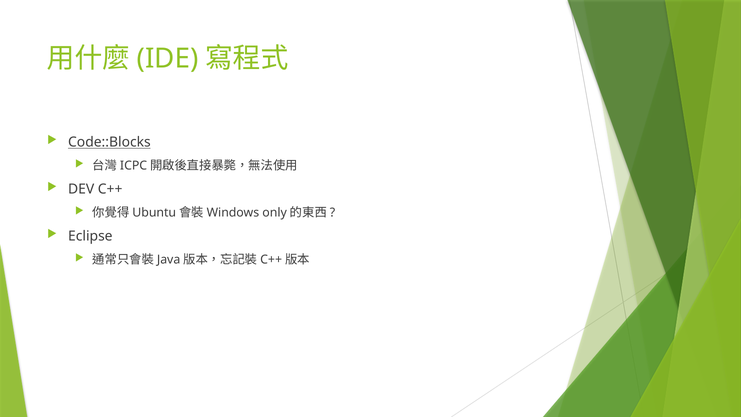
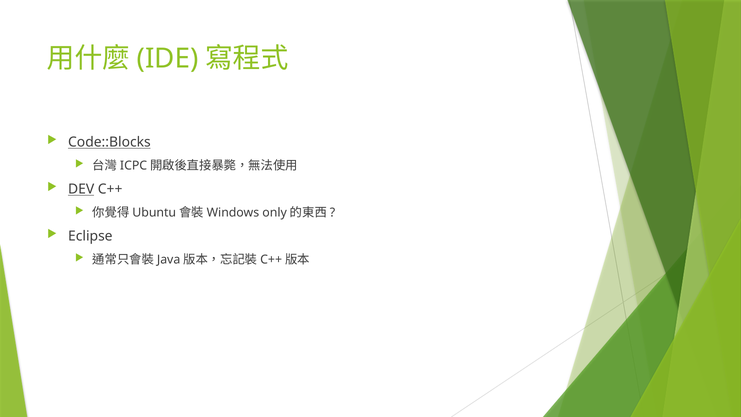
DEV underline: none -> present
